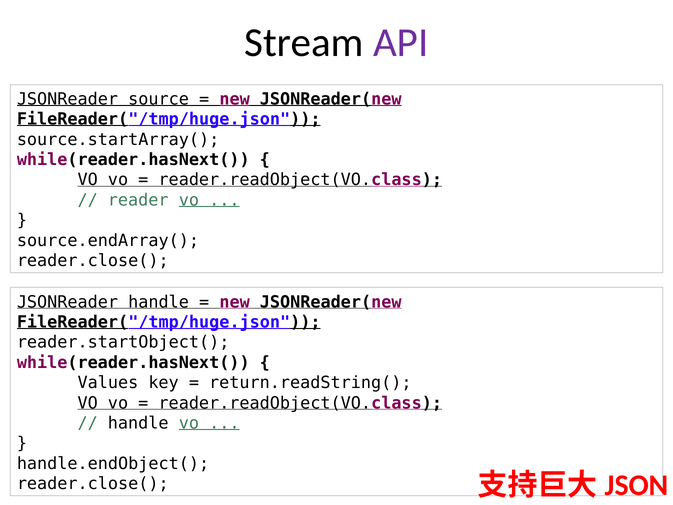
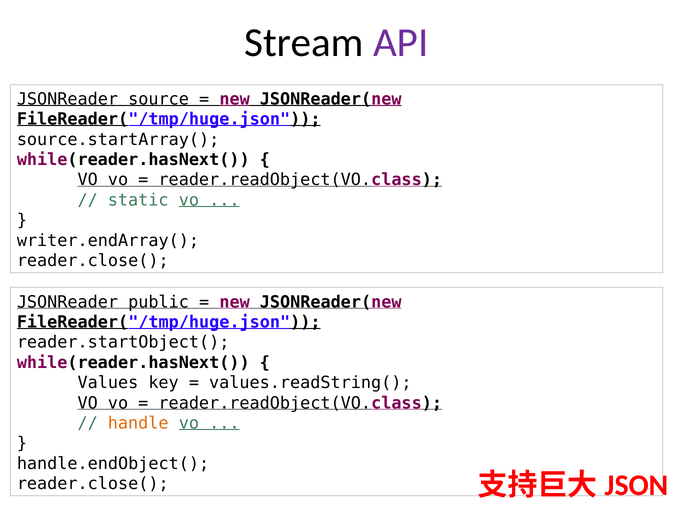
reader: reader -> static
source.endArray(: source.endArray( -> writer.endArray(
JSONReader handle: handle -> public
return.readString(: return.readString( -> values.readString(
handle at (138, 423) colour: black -> orange
